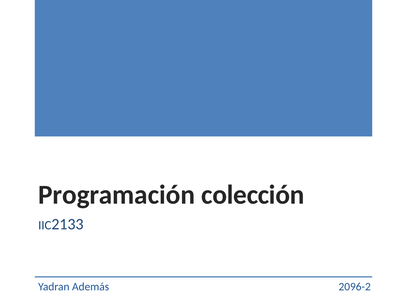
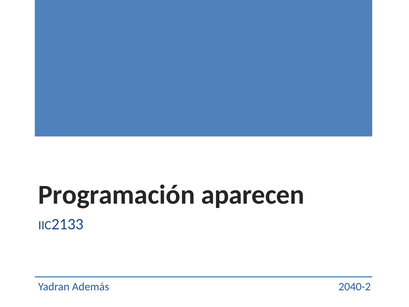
colección: colección -> aparecen
2096-2: 2096-2 -> 2040-2
